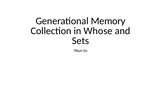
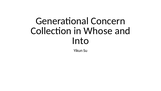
Memory: Memory -> Concern
Sets: Sets -> Into
